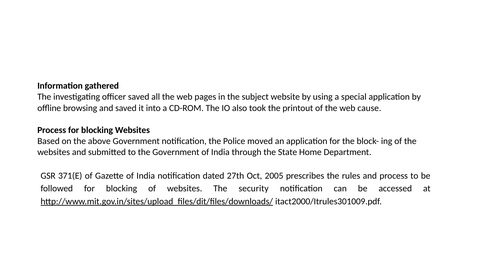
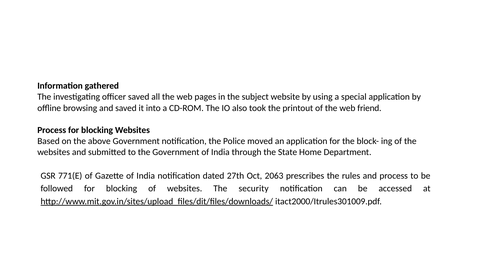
cause: cause -> friend
371(E: 371(E -> 771(E
2005: 2005 -> 2063
